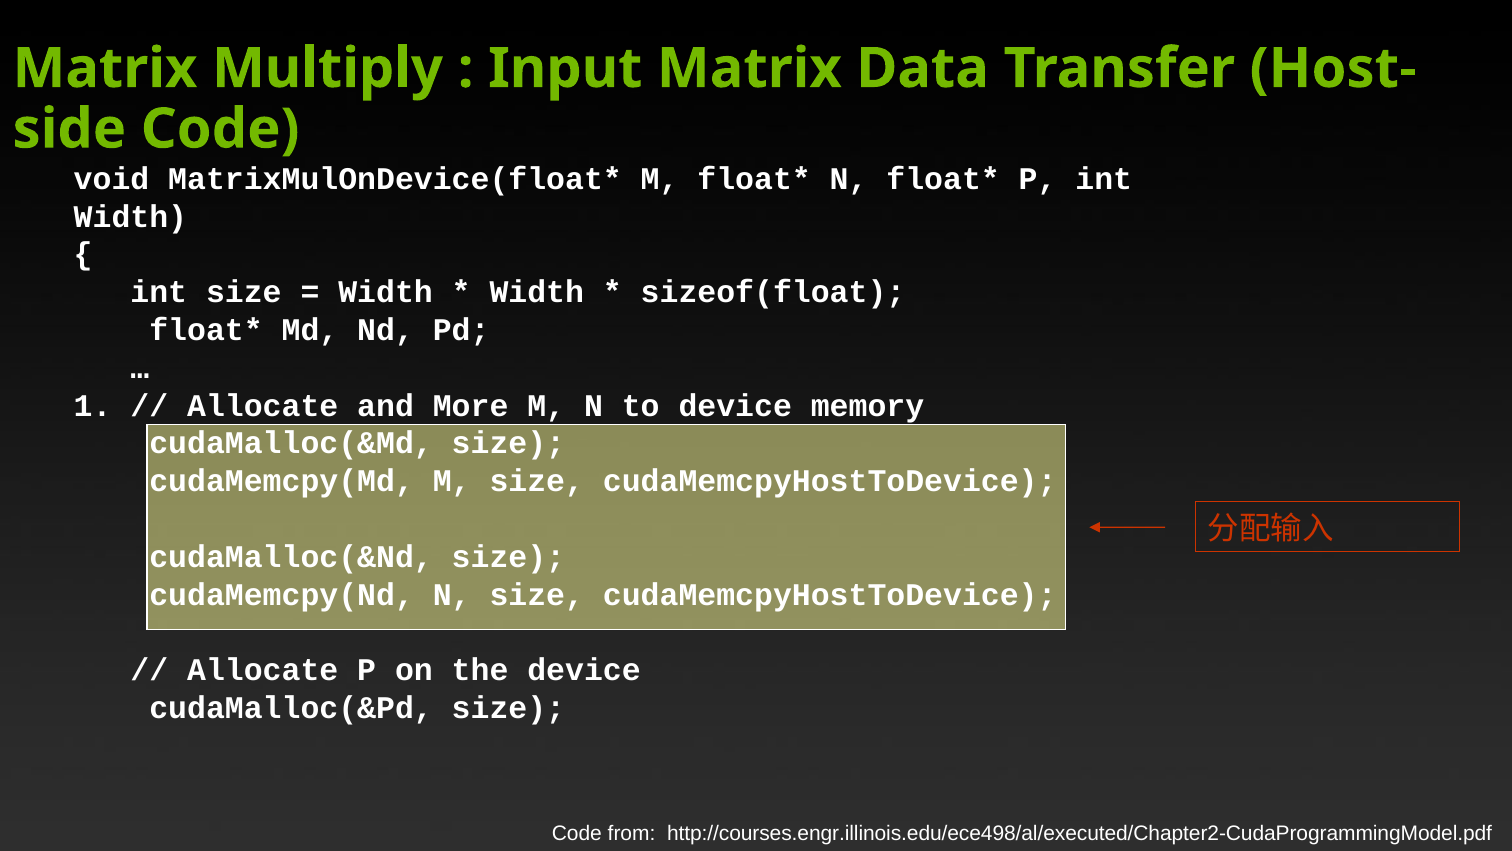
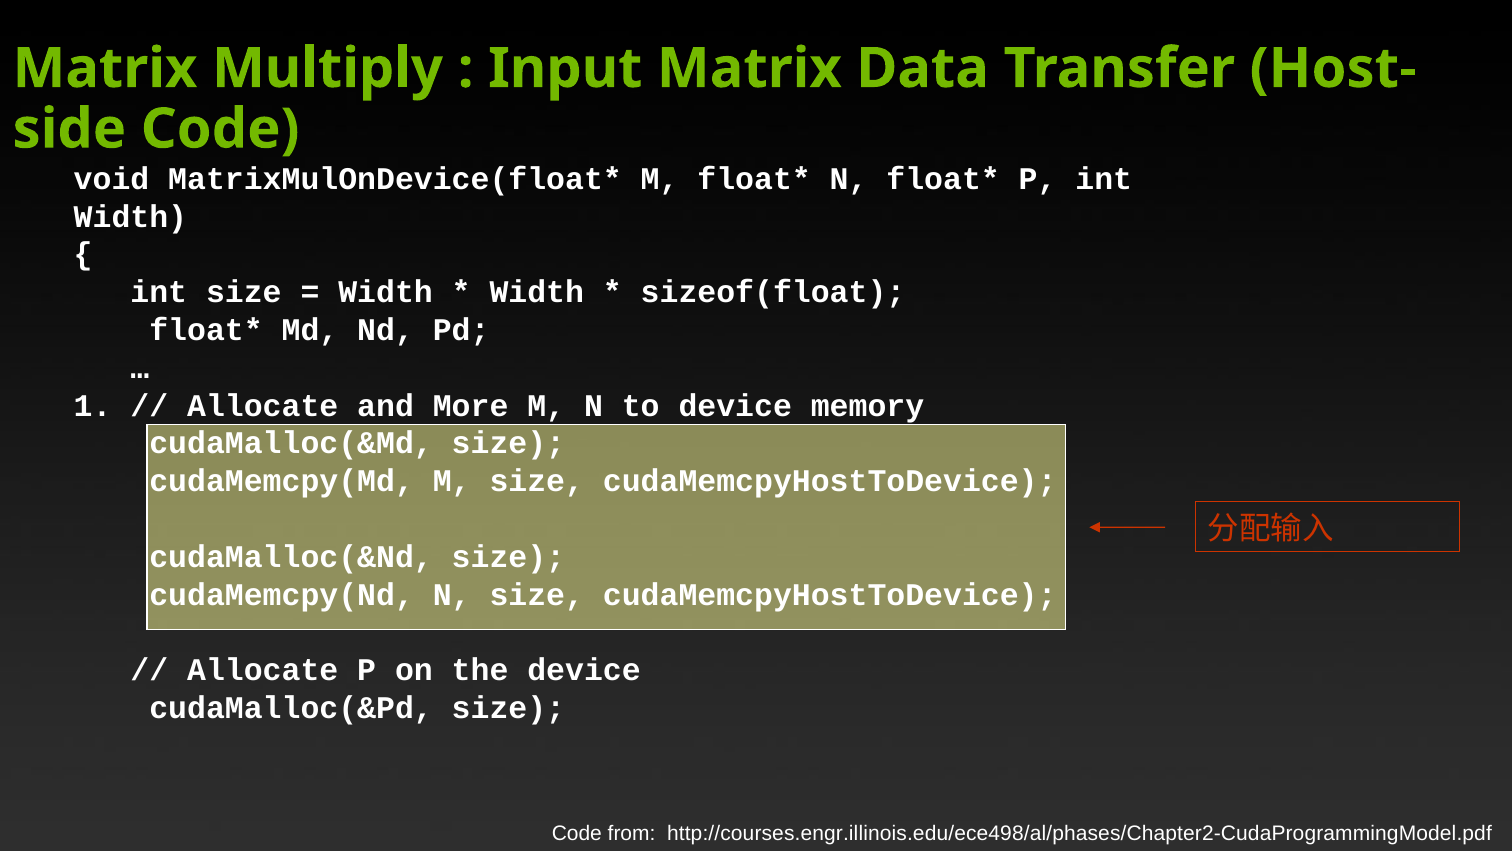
http://courses.engr.illinois.edu/ece498/al/executed/Chapter2-CudaProgrammingModel.pdf: http://courses.engr.illinois.edu/ece498/al/executed/Chapter2-CudaProgrammingModel.pdf -> http://courses.engr.illinois.edu/ece498/al/phases/Chapter2-CudaProgrammingModel.pdf
